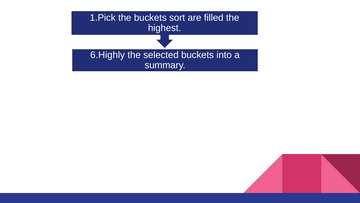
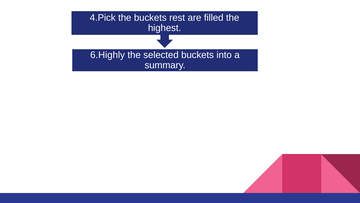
1.Pick: 1.Pick -> 4.Pick
sort: sort -> rest
